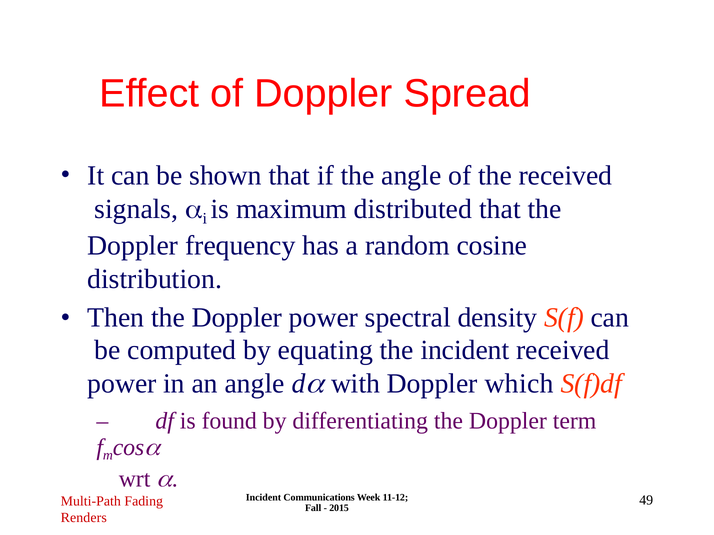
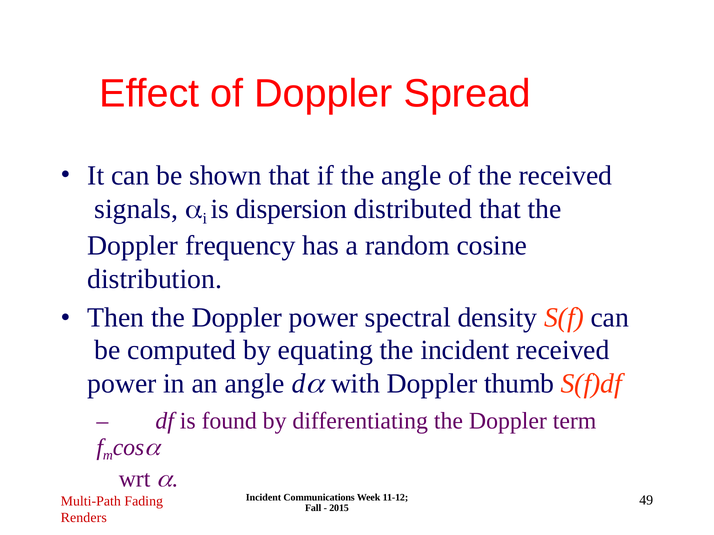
maximum: maximum -> dispersion
which: which -> thumb
